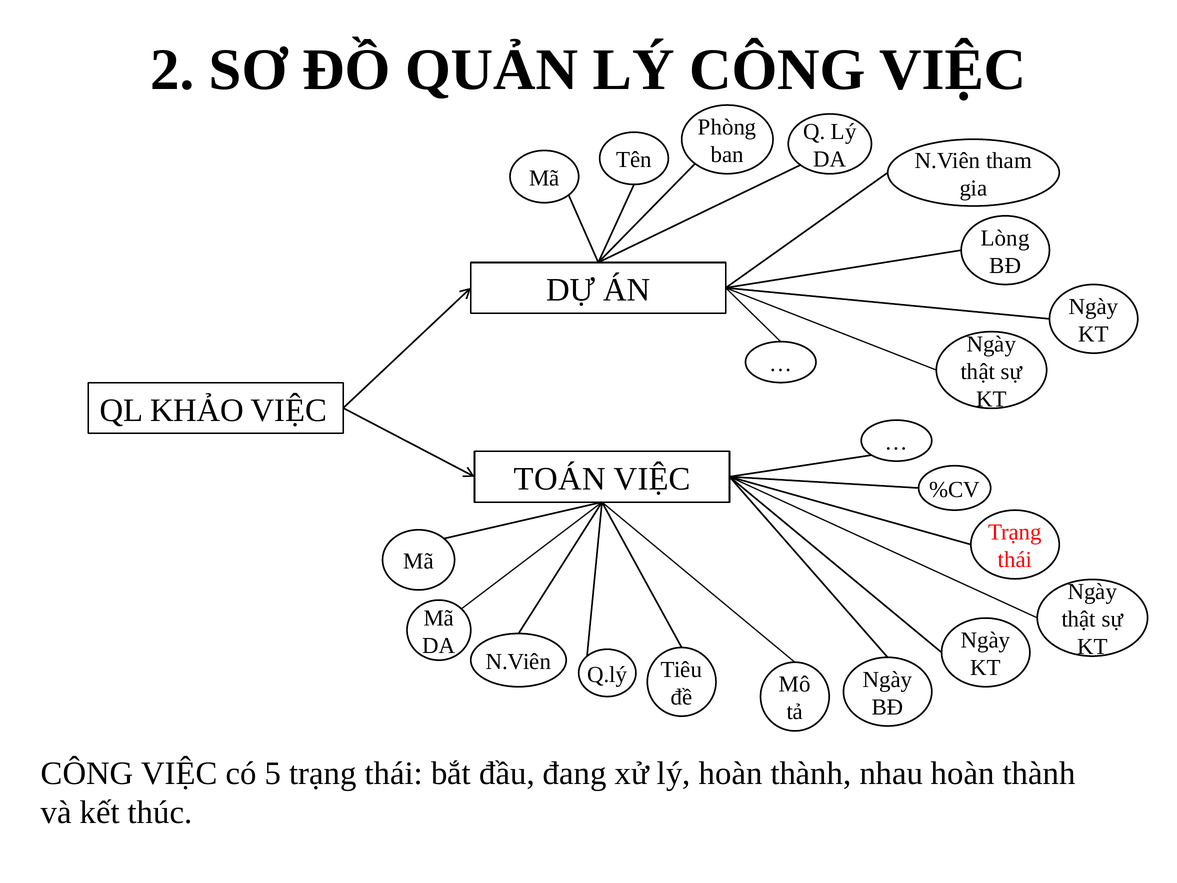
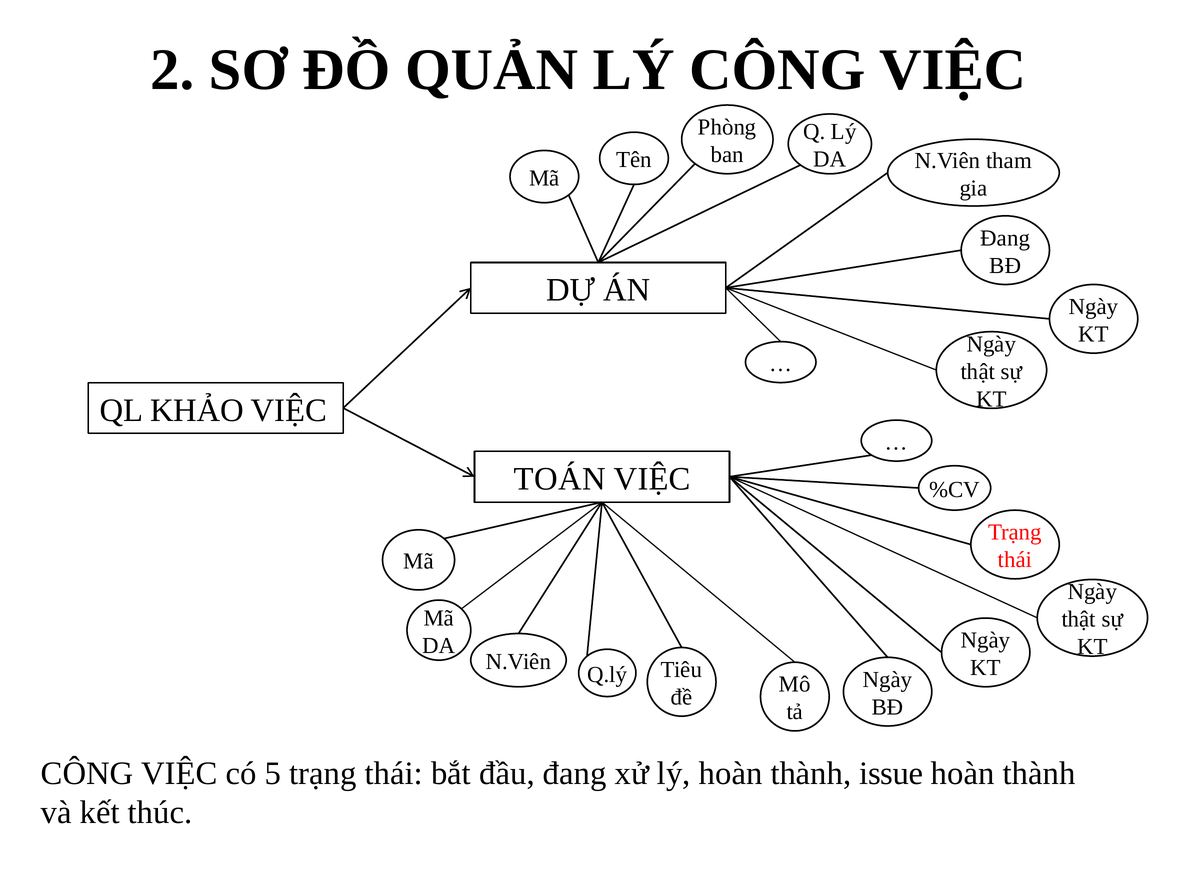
Lòng at (1005, 238): Lòng -> Đang
nhau: nhau -> issue
